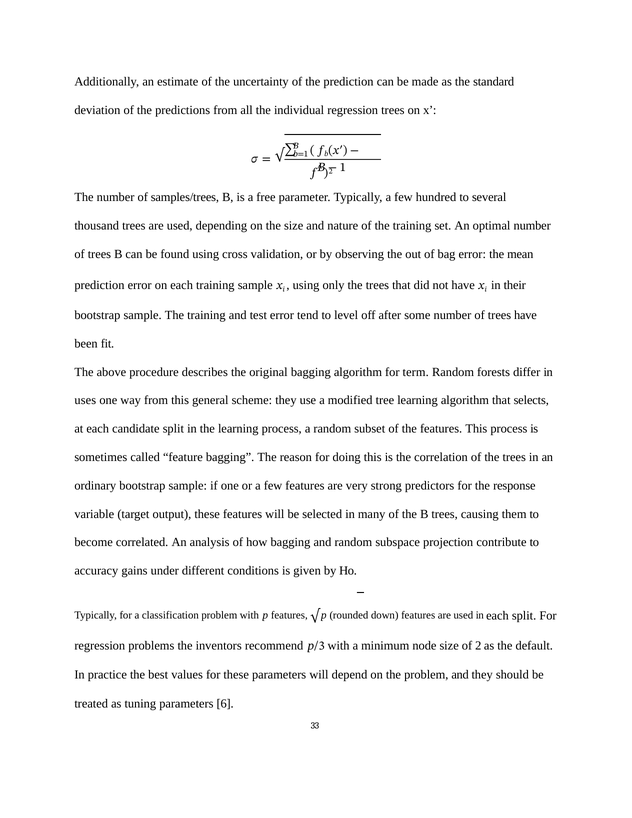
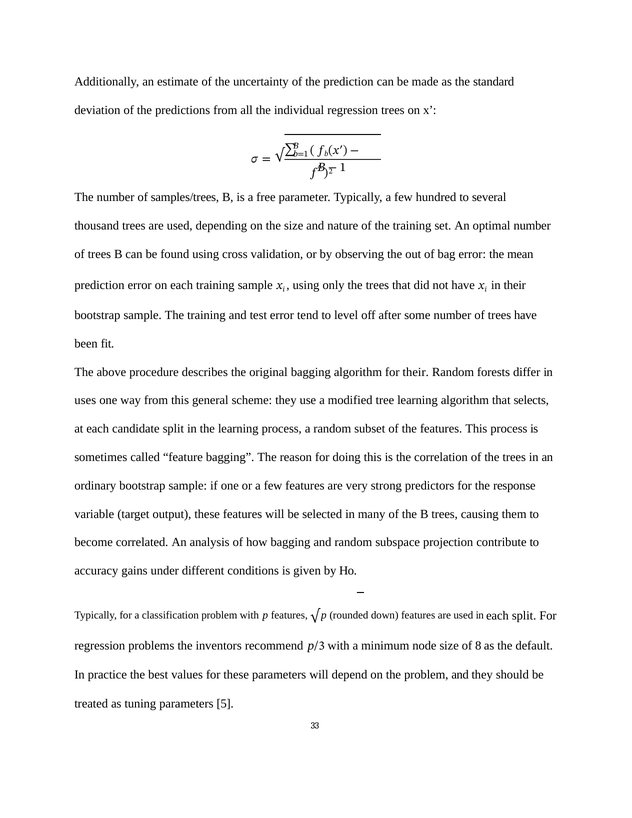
for term: term -> their
of 2: 2 -> 8
6: 6 -> 5
